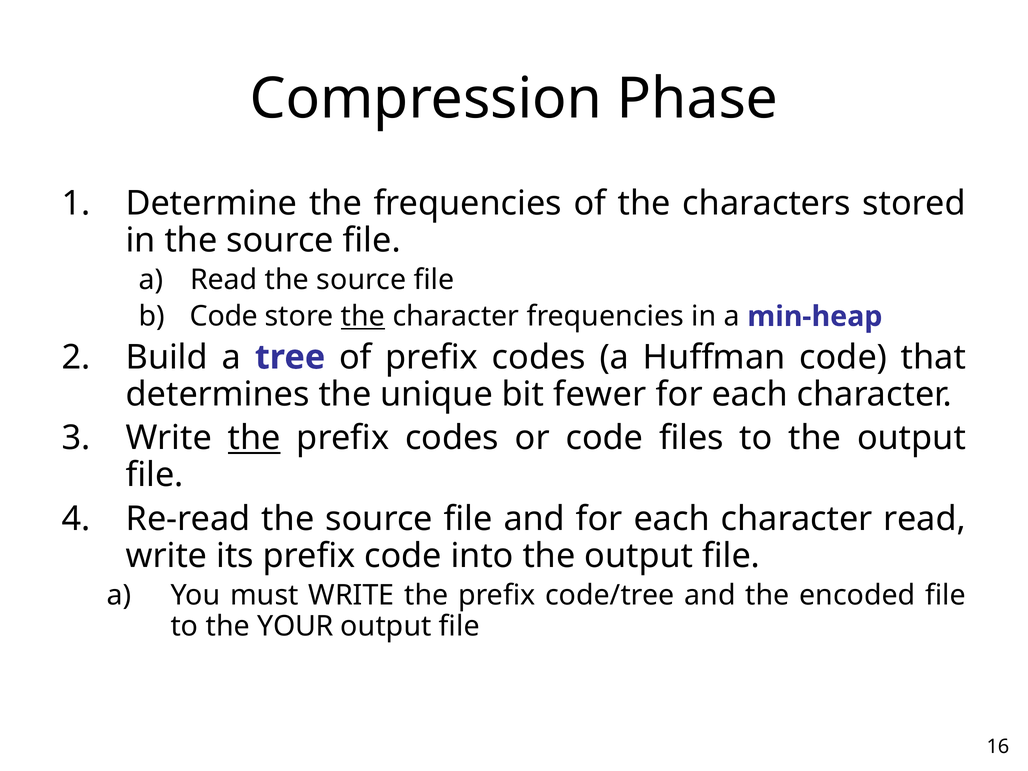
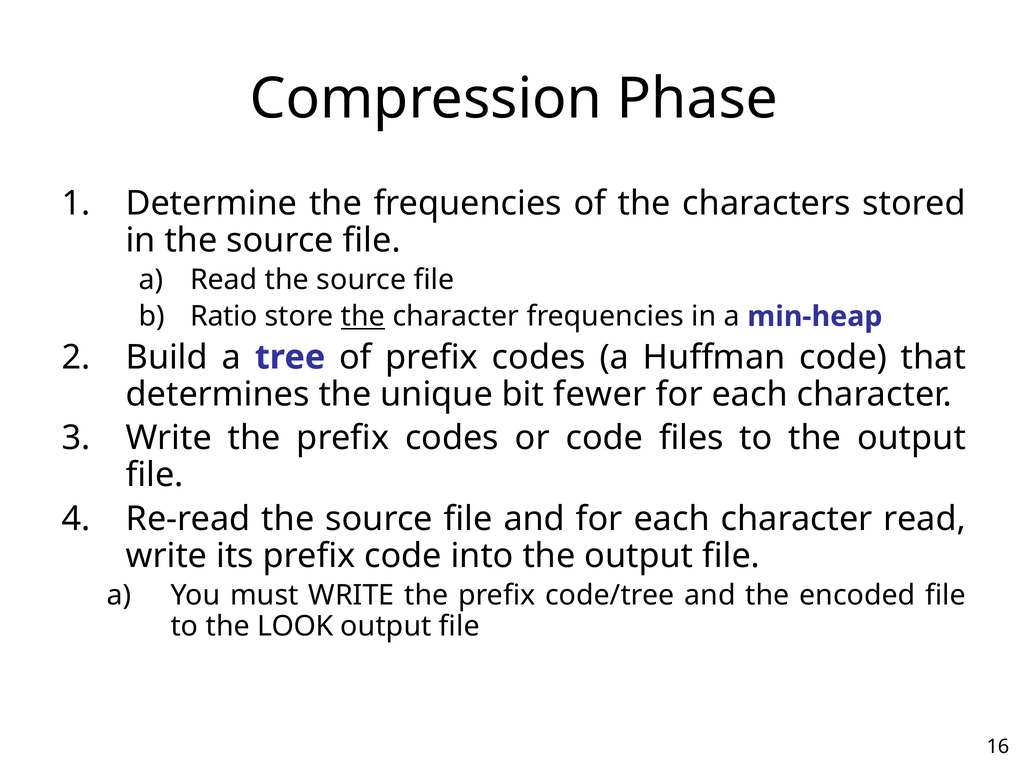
Code at (224, 317): Code -> Ratio
the at (254, 438) underline: present -> none
YOUR: YOUR -> LOOK
